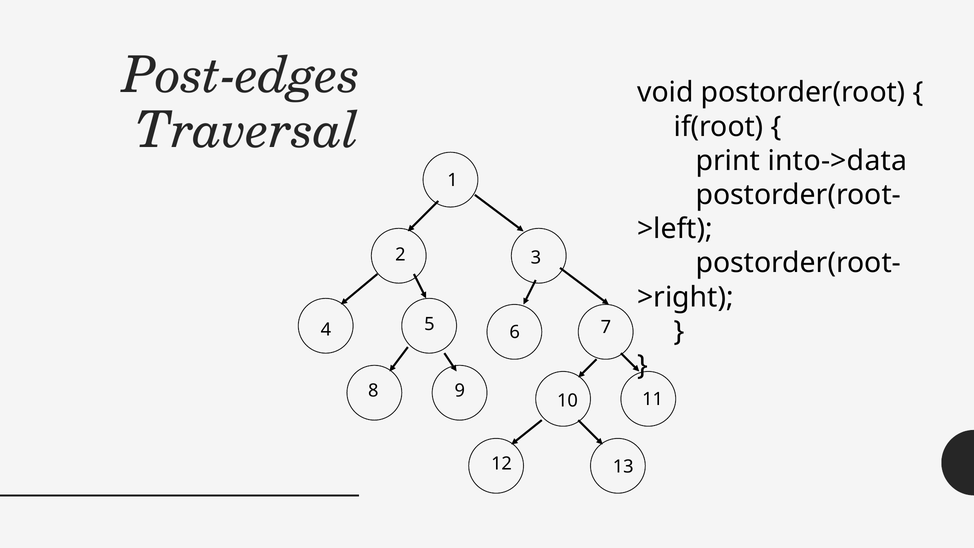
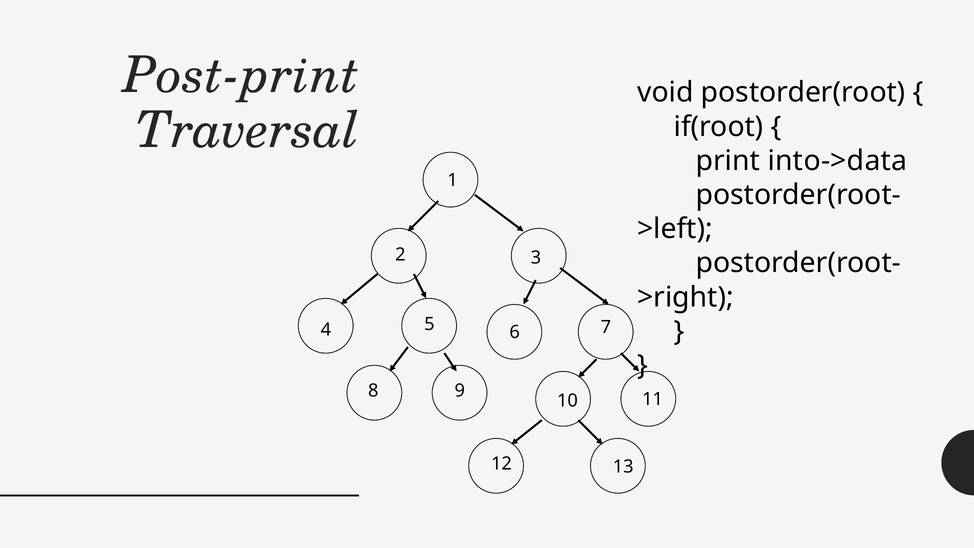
Post-edges: Post-edges -> Post-print
